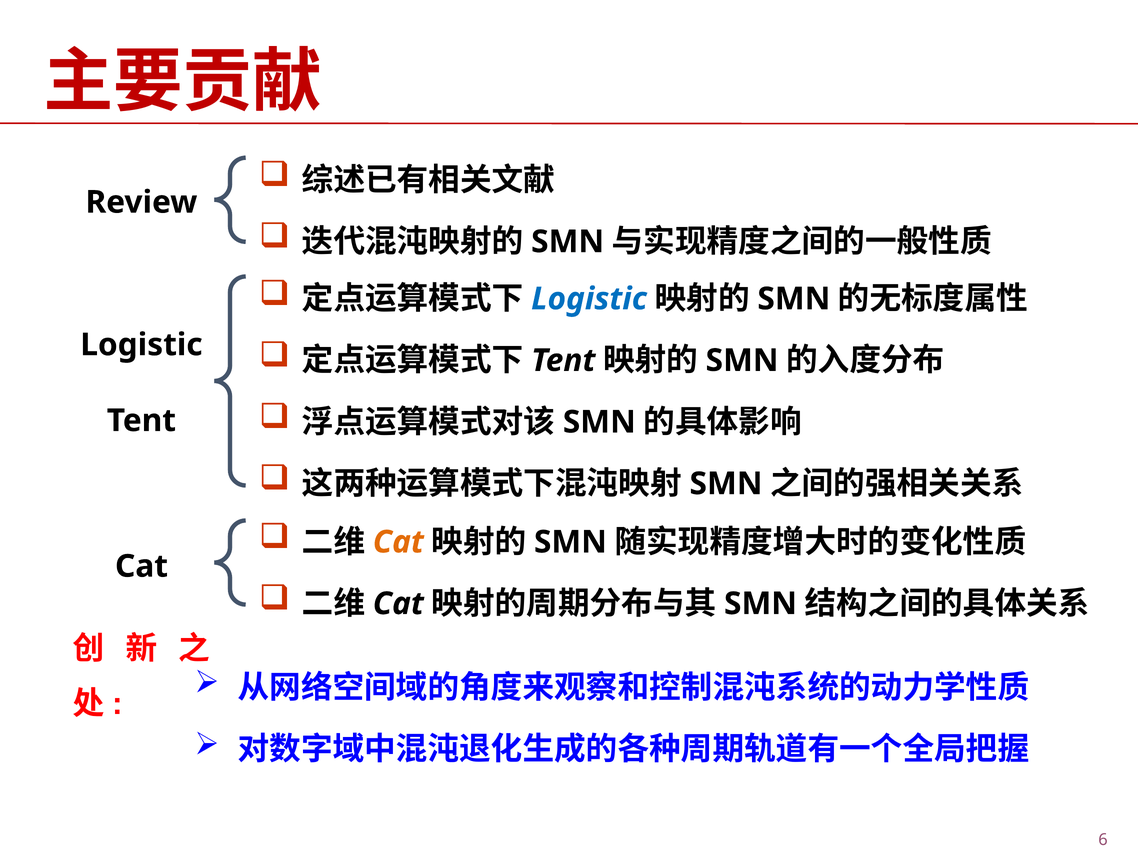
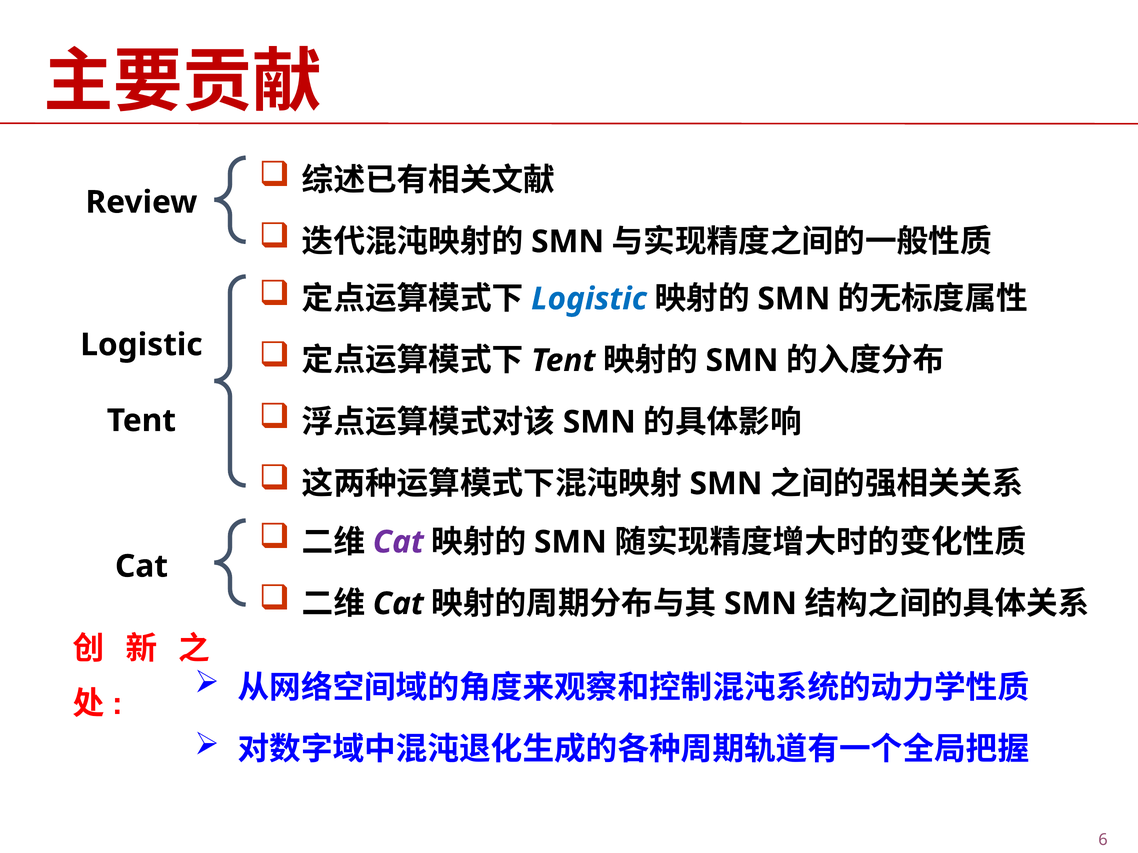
Cat at (398, 542) colour: orange -> purple
